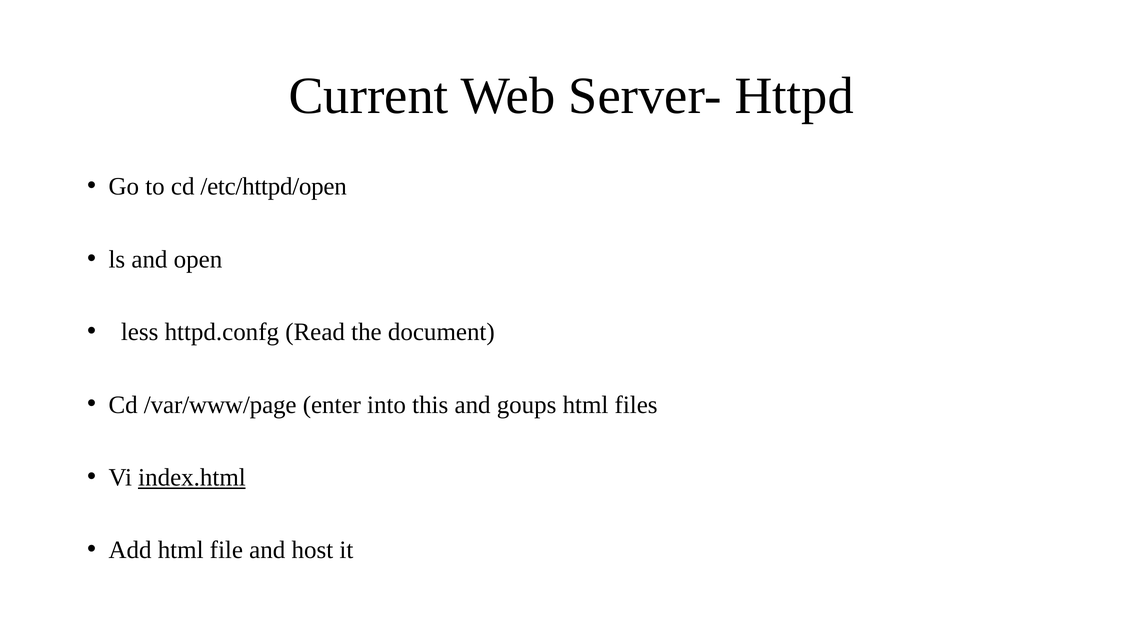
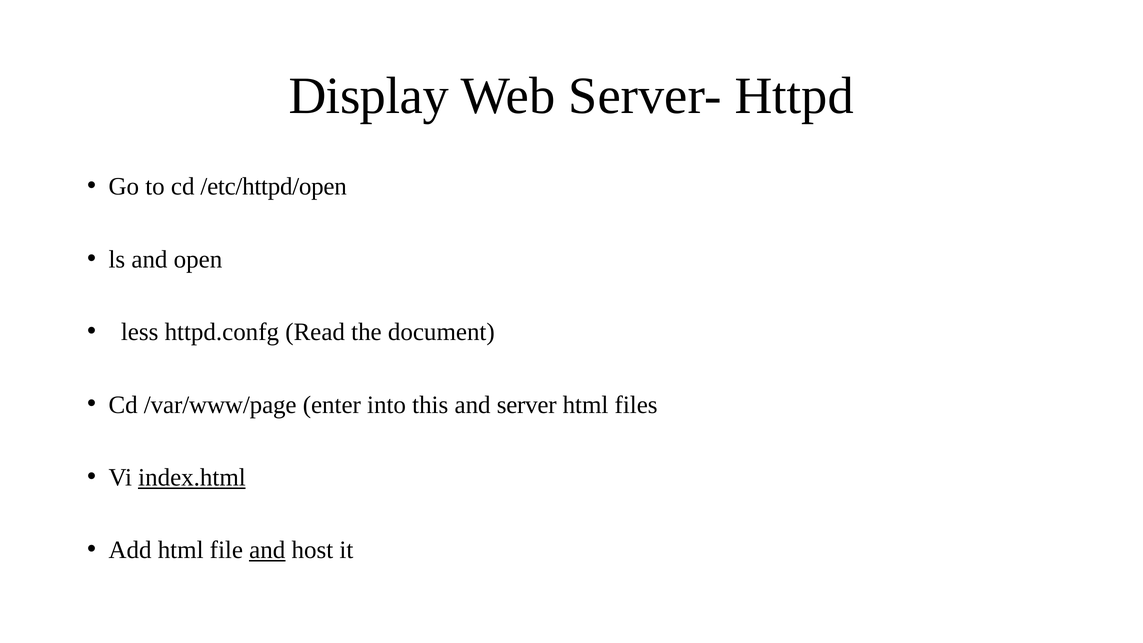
Current: Current -> Display
goups: goups -> server
and at (267, 550) underline: none -> present
